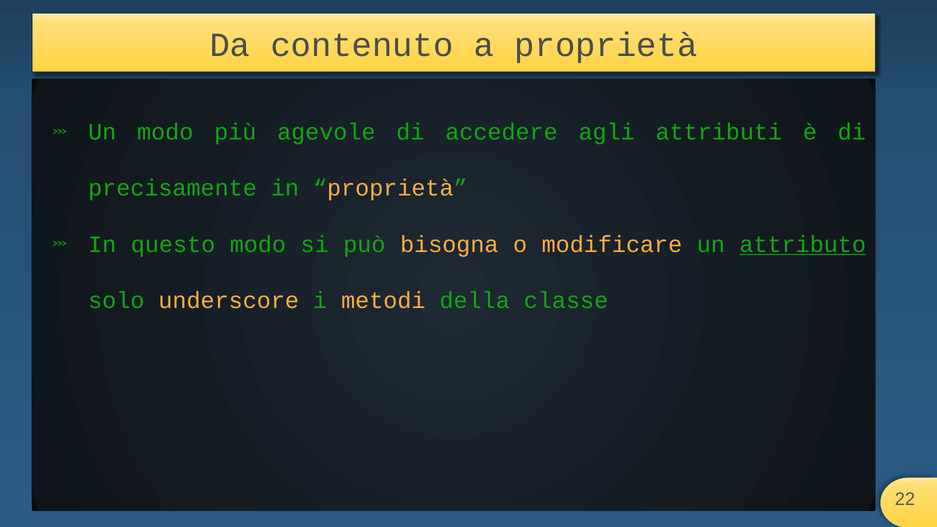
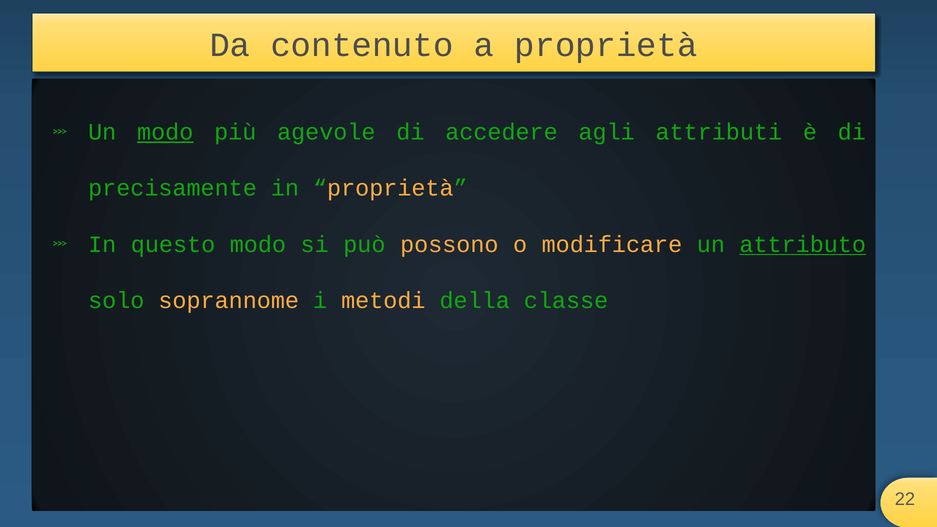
modo at (165, 132) underline: none -> present
bisogna: bisogna -> possono
underscore: underscore -> soprannome
